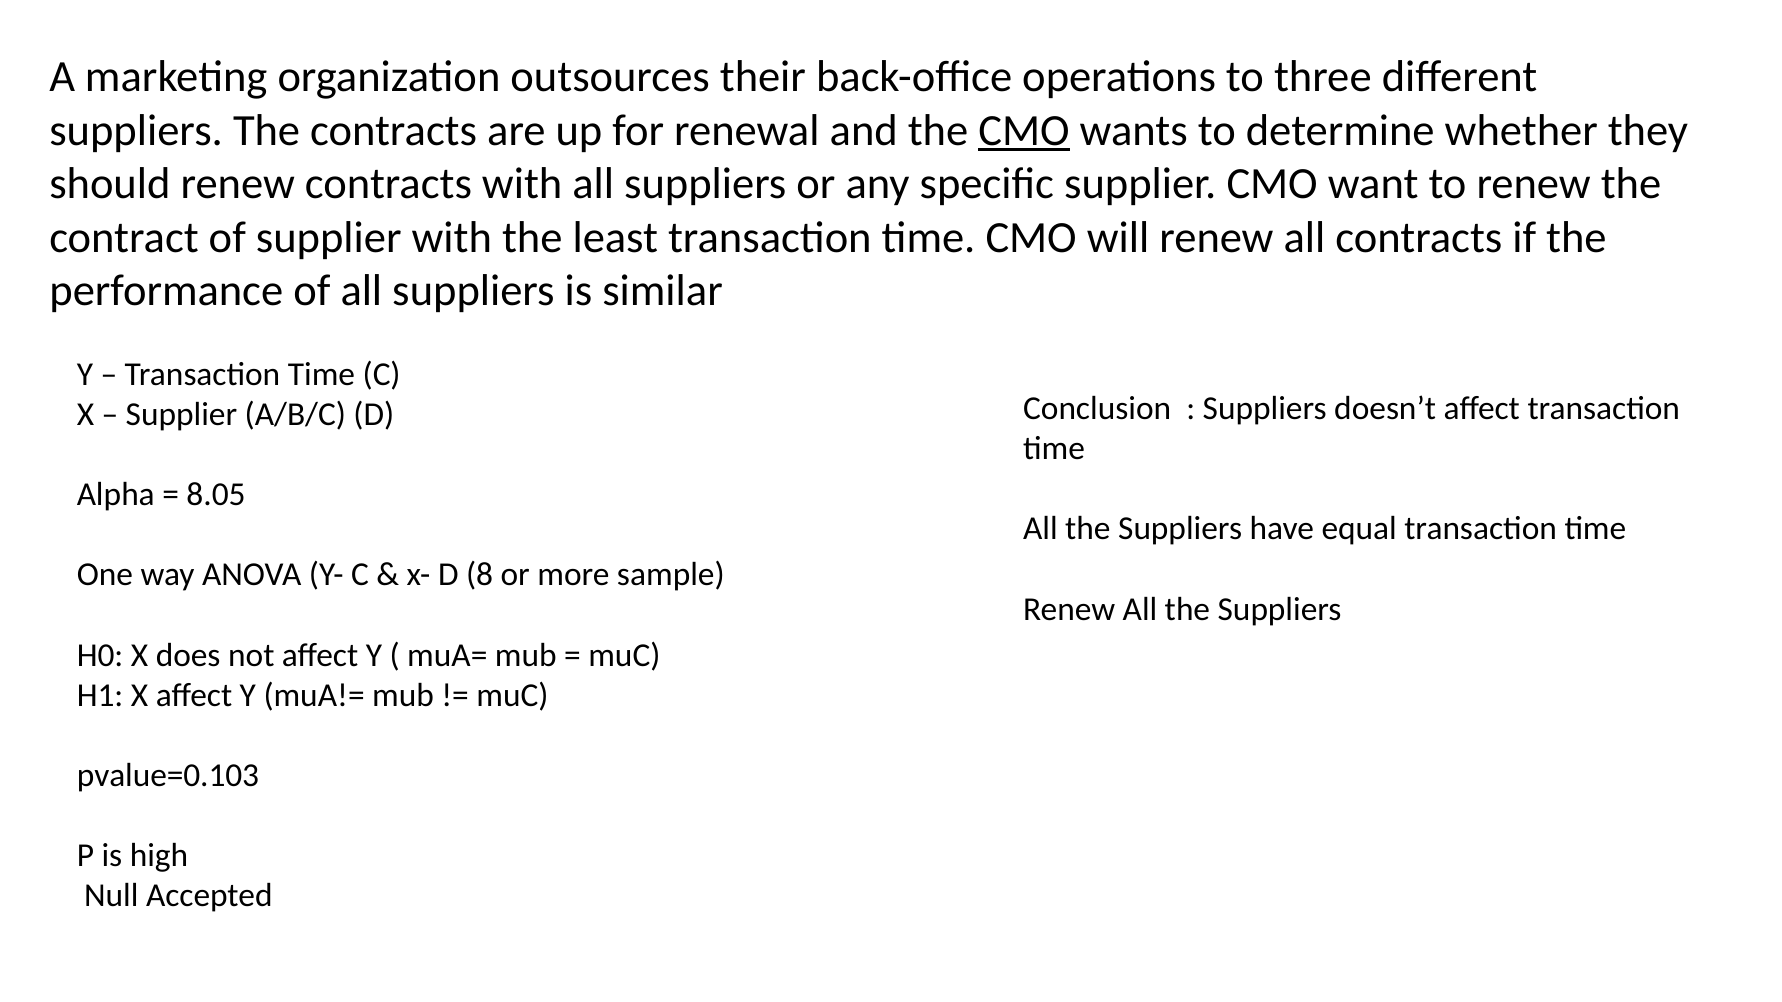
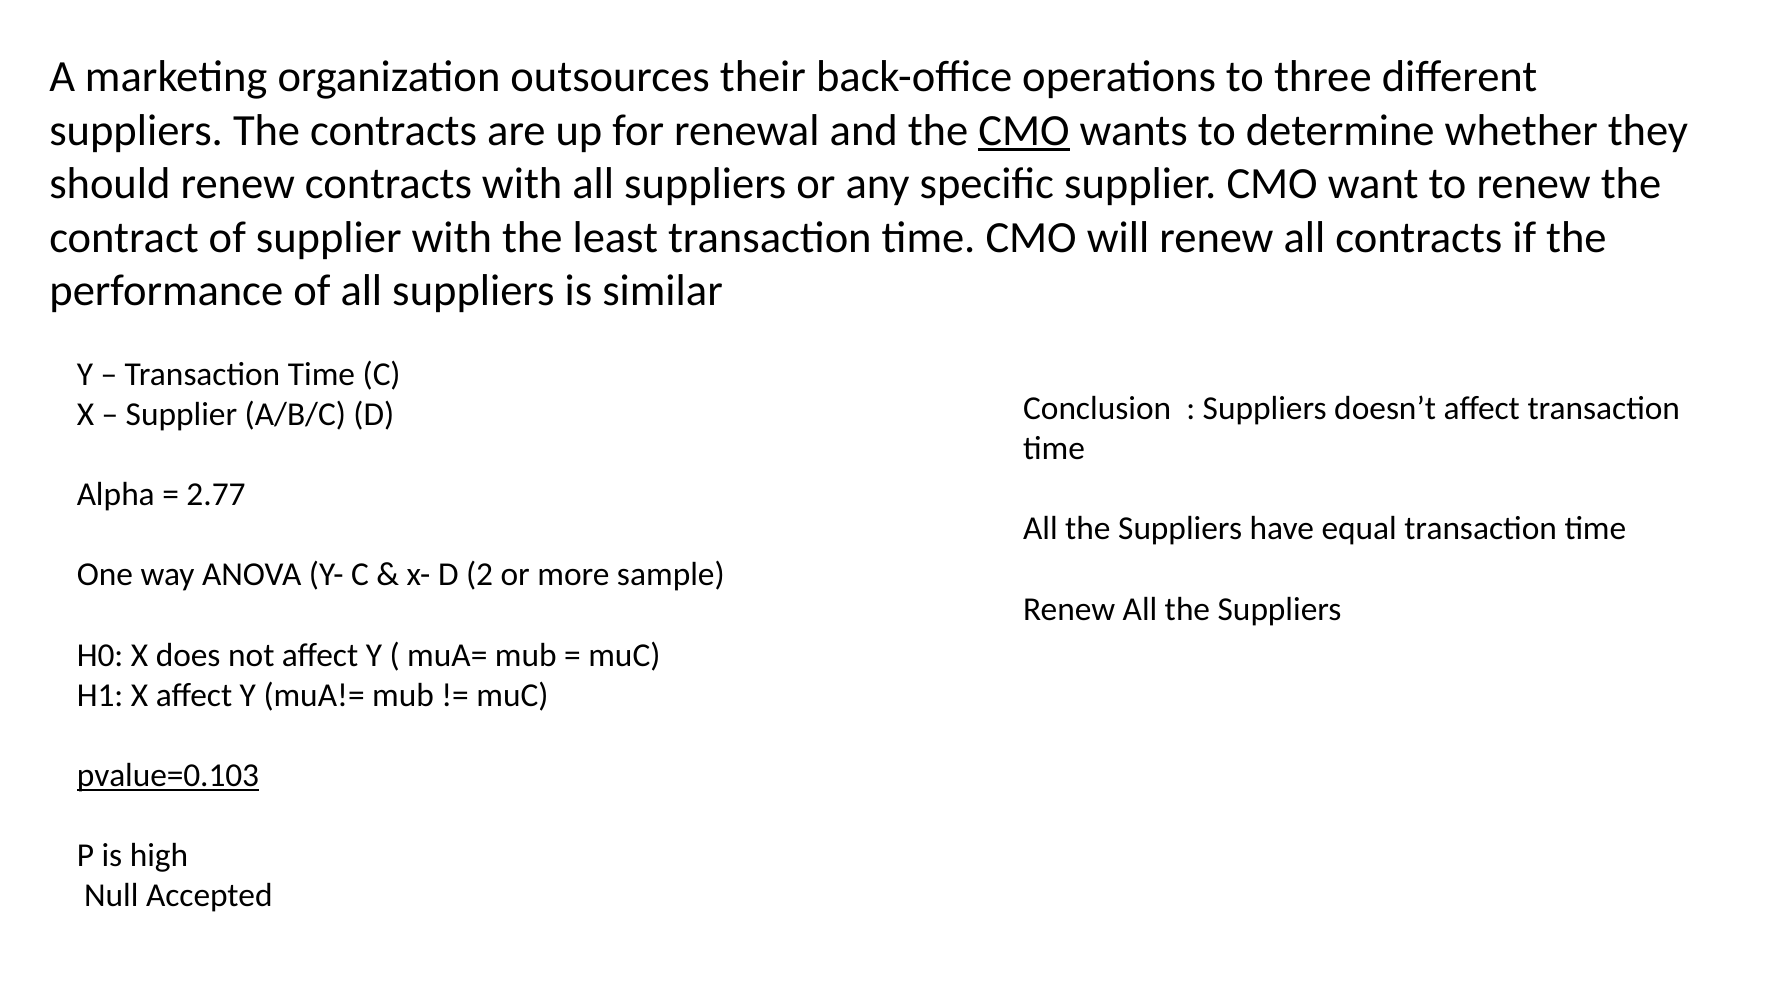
8.05: 8.05 -> 2.77
8: 8 -> 2
pvalue=0.103 underline: none -> present
